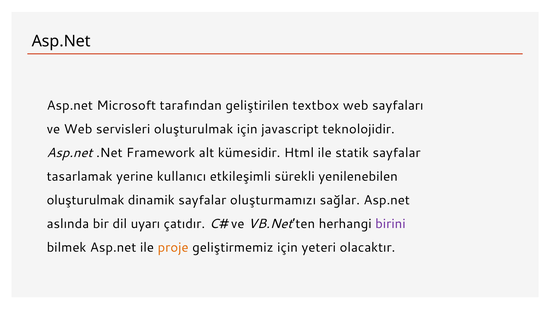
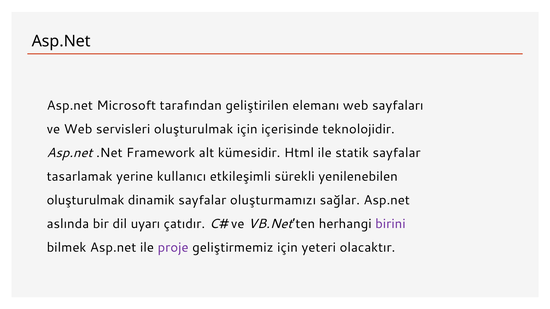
textbox: textbox -> elemanı
javascript: javascript -> içerisinde
proje colour: orange -> purple
